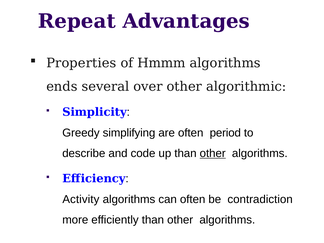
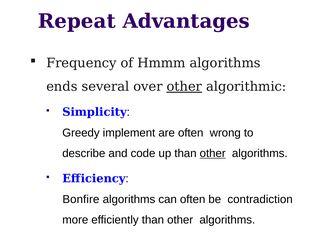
Properties: Properties -> Frequency
other at (184, 87) underline: none -> present
simplifying: simplifying -> implement
period: period -> wrong
Activity: Activity -> Bonfire
